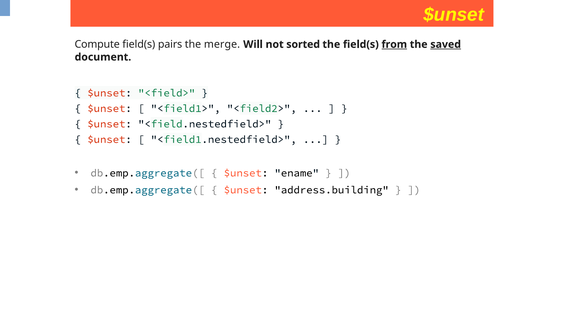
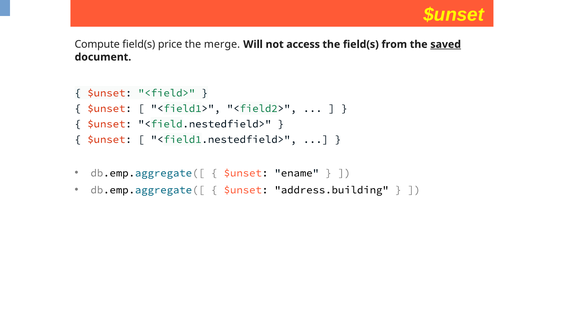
pairs: pairs -> price
sorted: sorted -> access
from underline: present -> none
